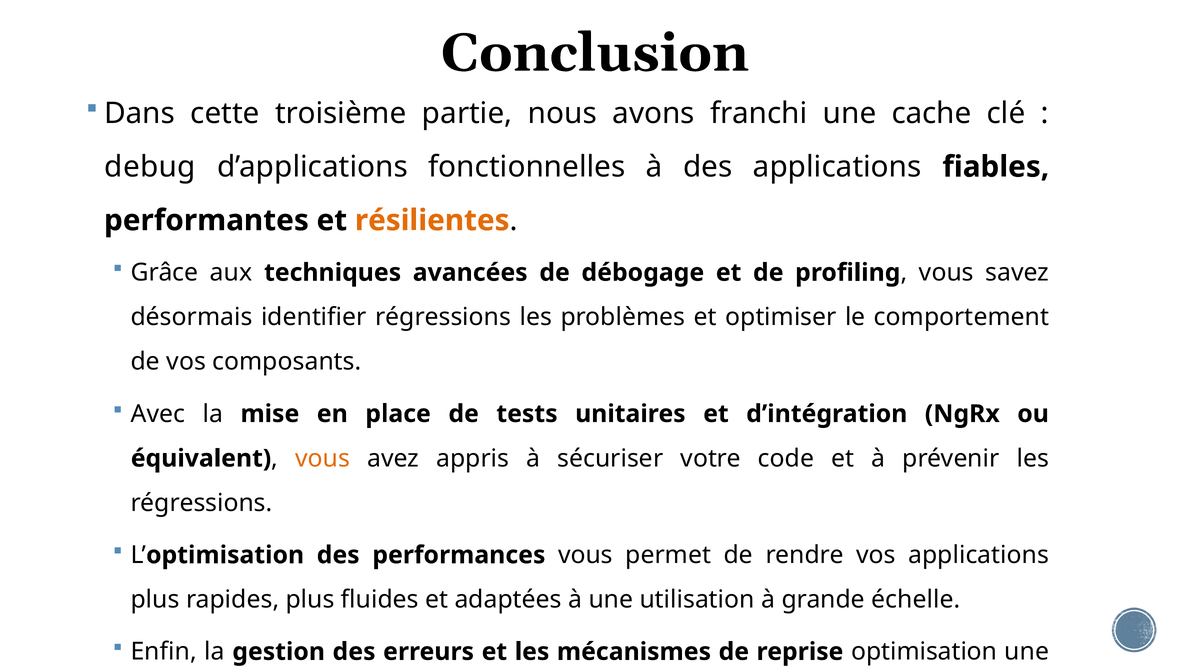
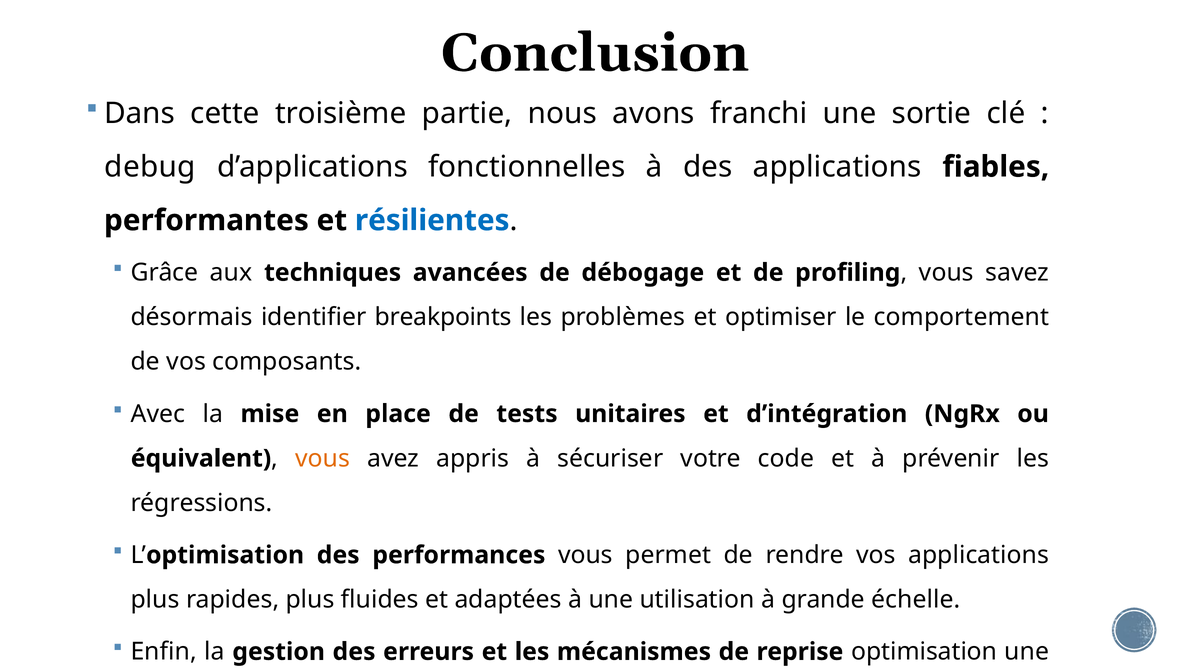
cache: cache -> sortie
résilientes colour: orange -> blue
identifier régressions: régressions -> breakpoints
